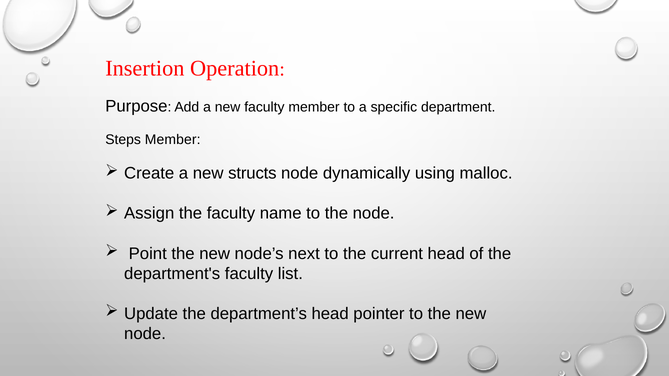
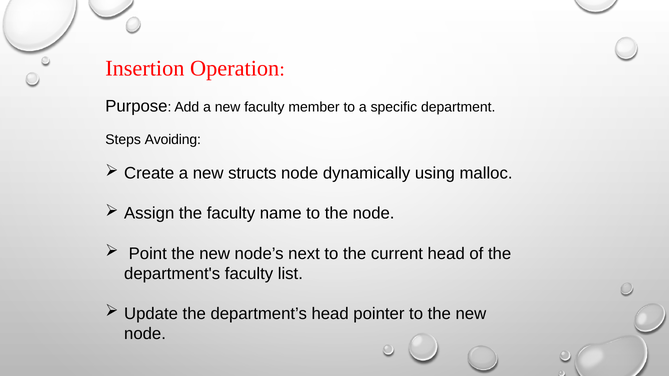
Steps Member: Member -> Avoiding
